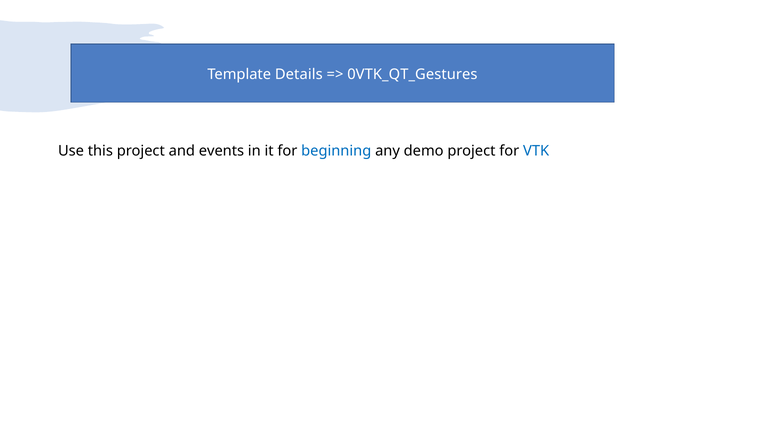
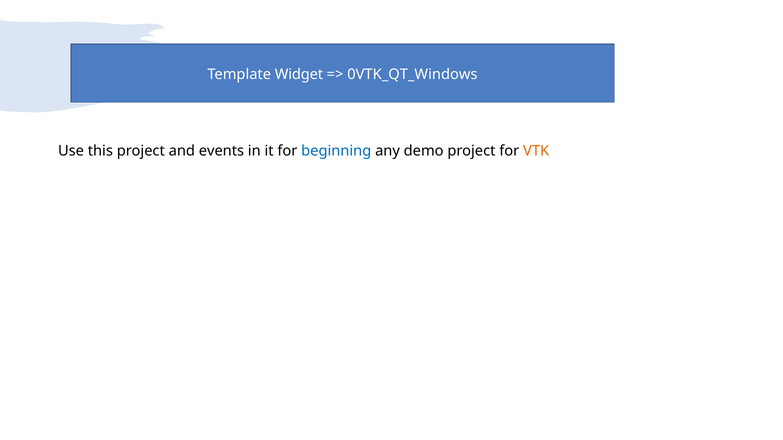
Details: Details -> Widget
0VTK_QT_Gestures: 0VTK_QT_Gestures -> 0VTK_QT_Windows
VTK colour: blue -> orange
